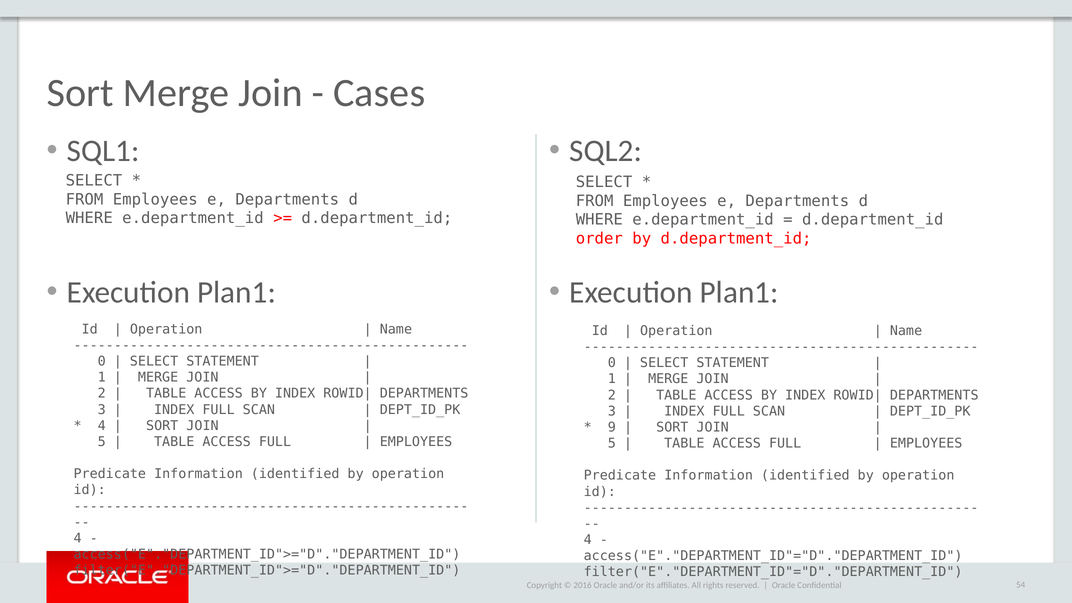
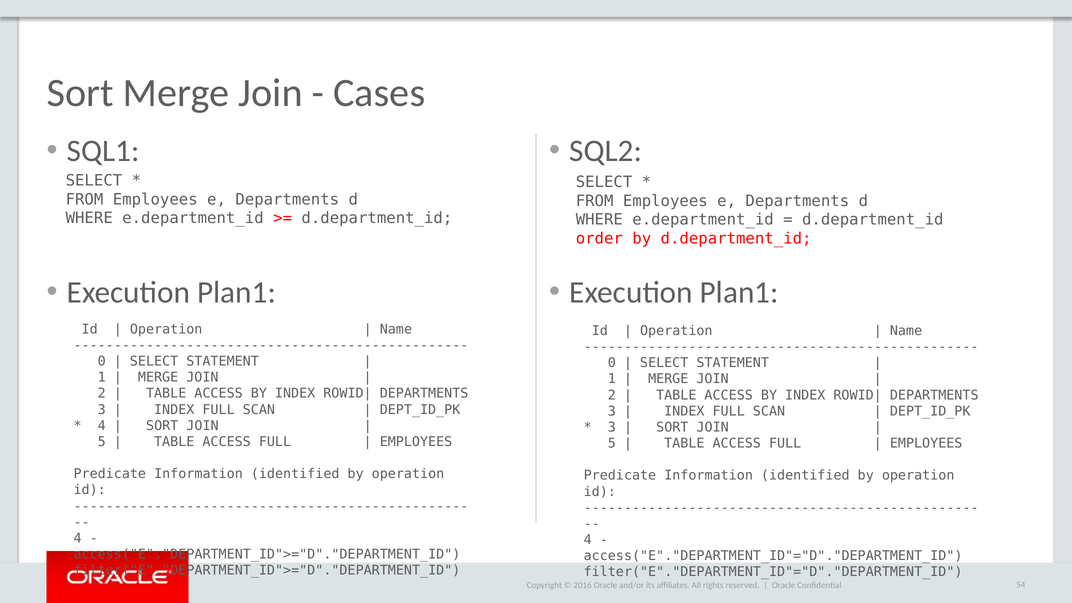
9 at (612, 427): 9 -> 3
